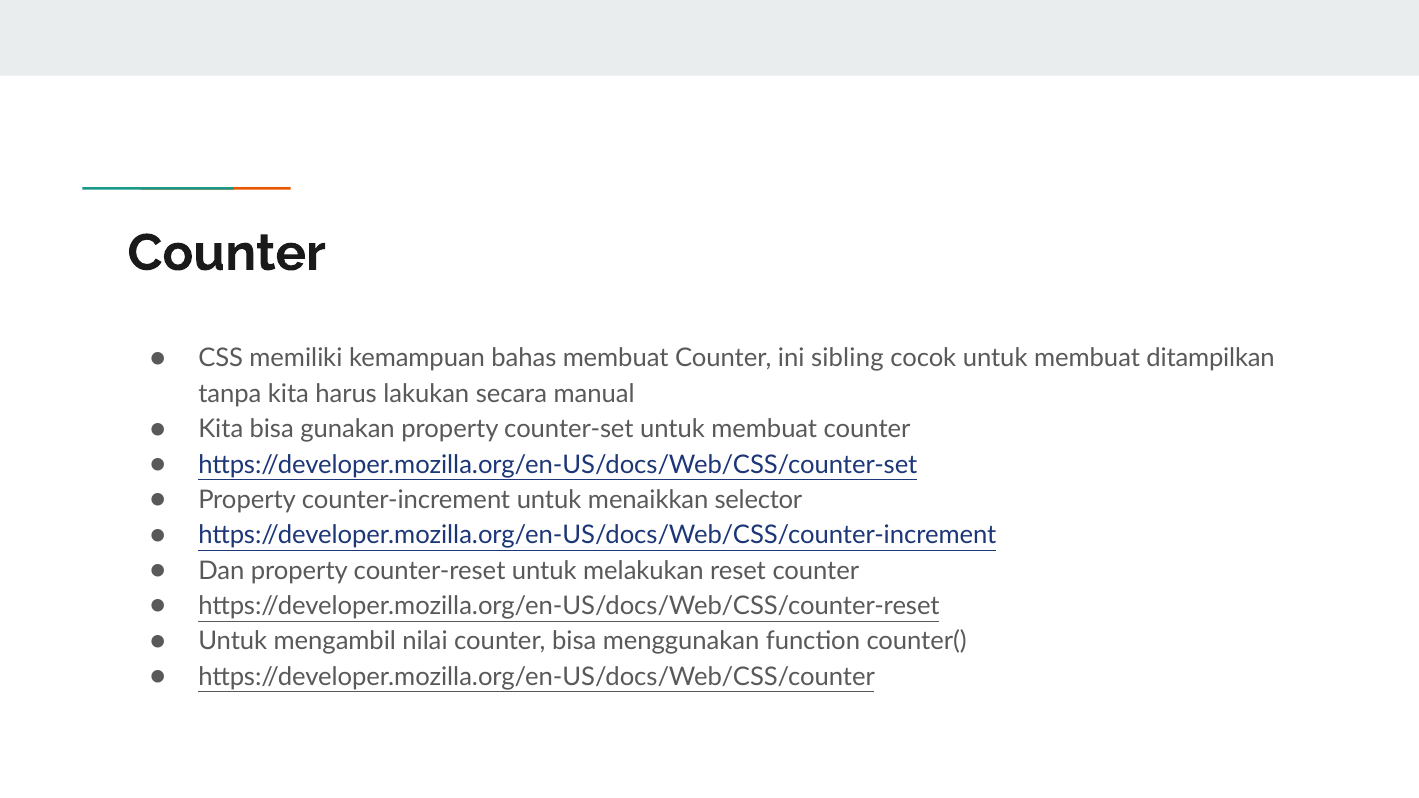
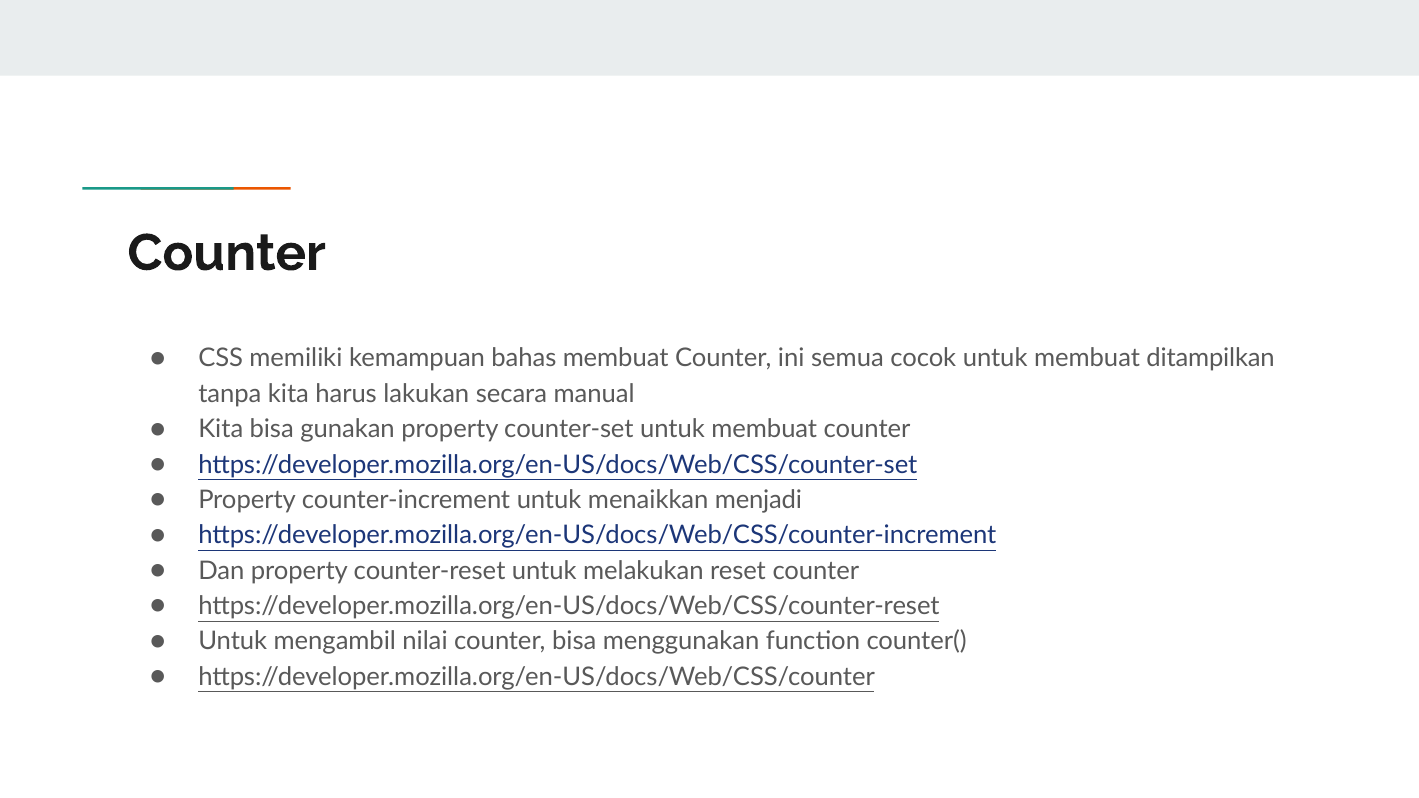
sibling: sibling -> semua
selector: selector -> menjadi
